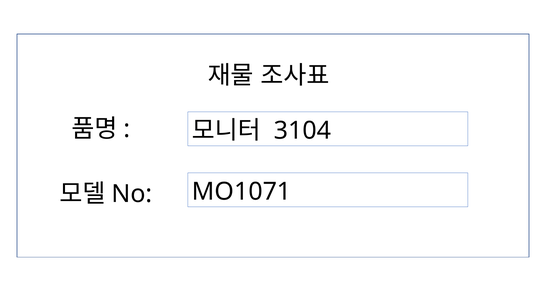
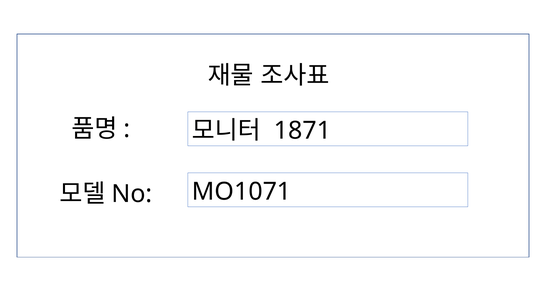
3104: 3104 -> 1871
